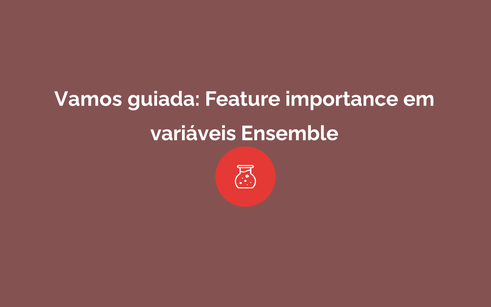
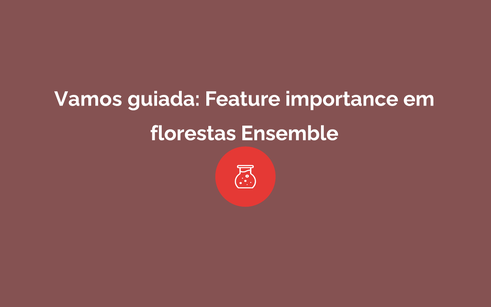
variáveis: variáveis -> florestas
